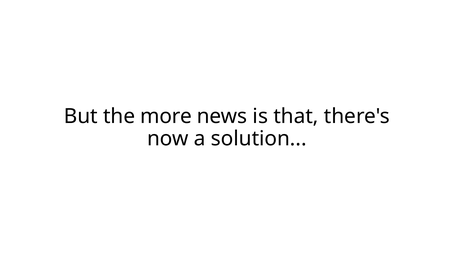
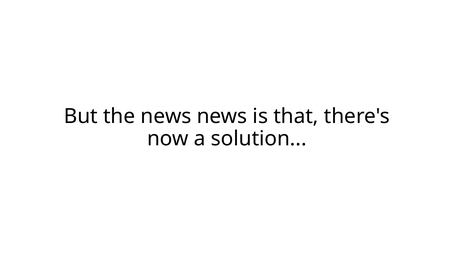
the more: more -> news
